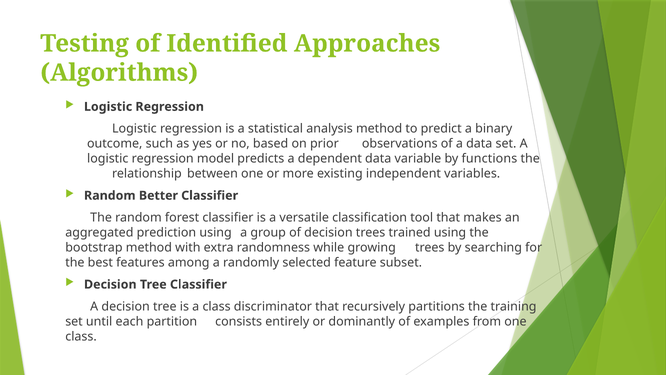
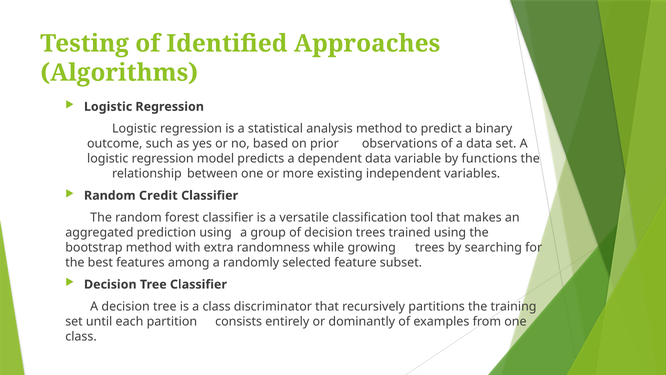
Better: Better -> Credit
